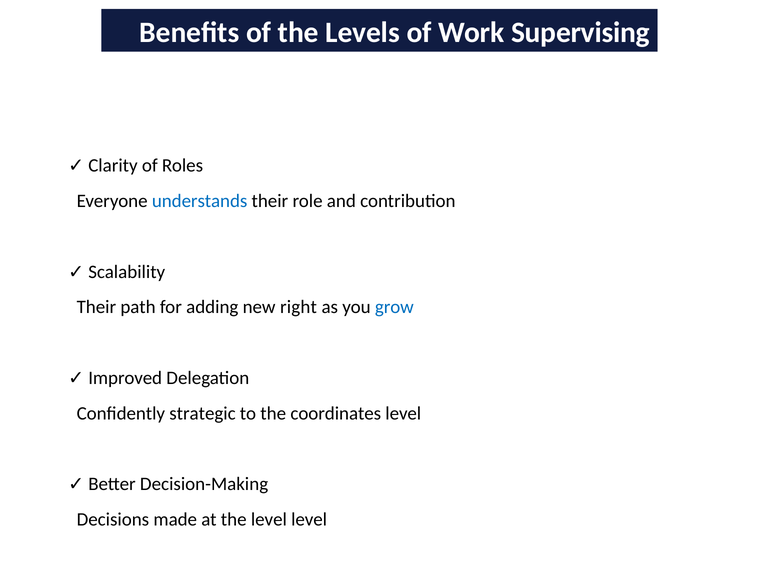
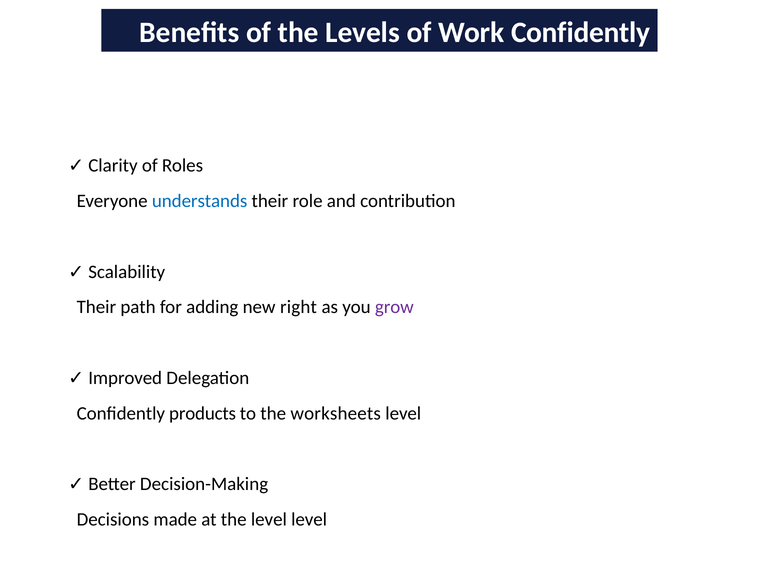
Work Supervising: Supervising -> Confidently
grow colour: blue -> purple
strategic: strategic -> products
coordinates: coordinates -> worksheets
